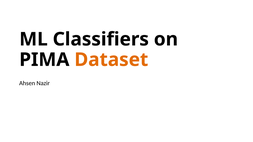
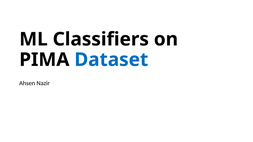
Dataset colour: orange -> blue
